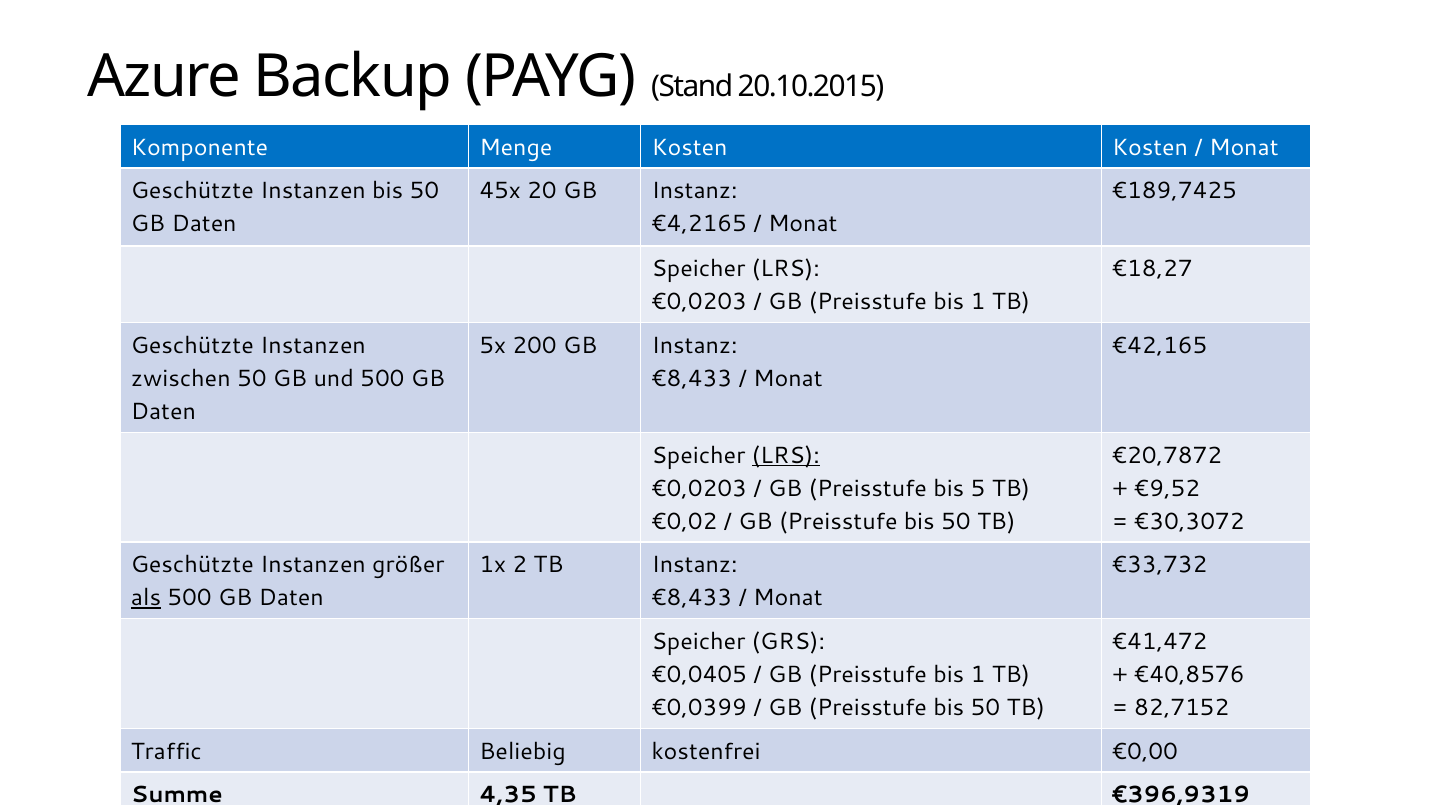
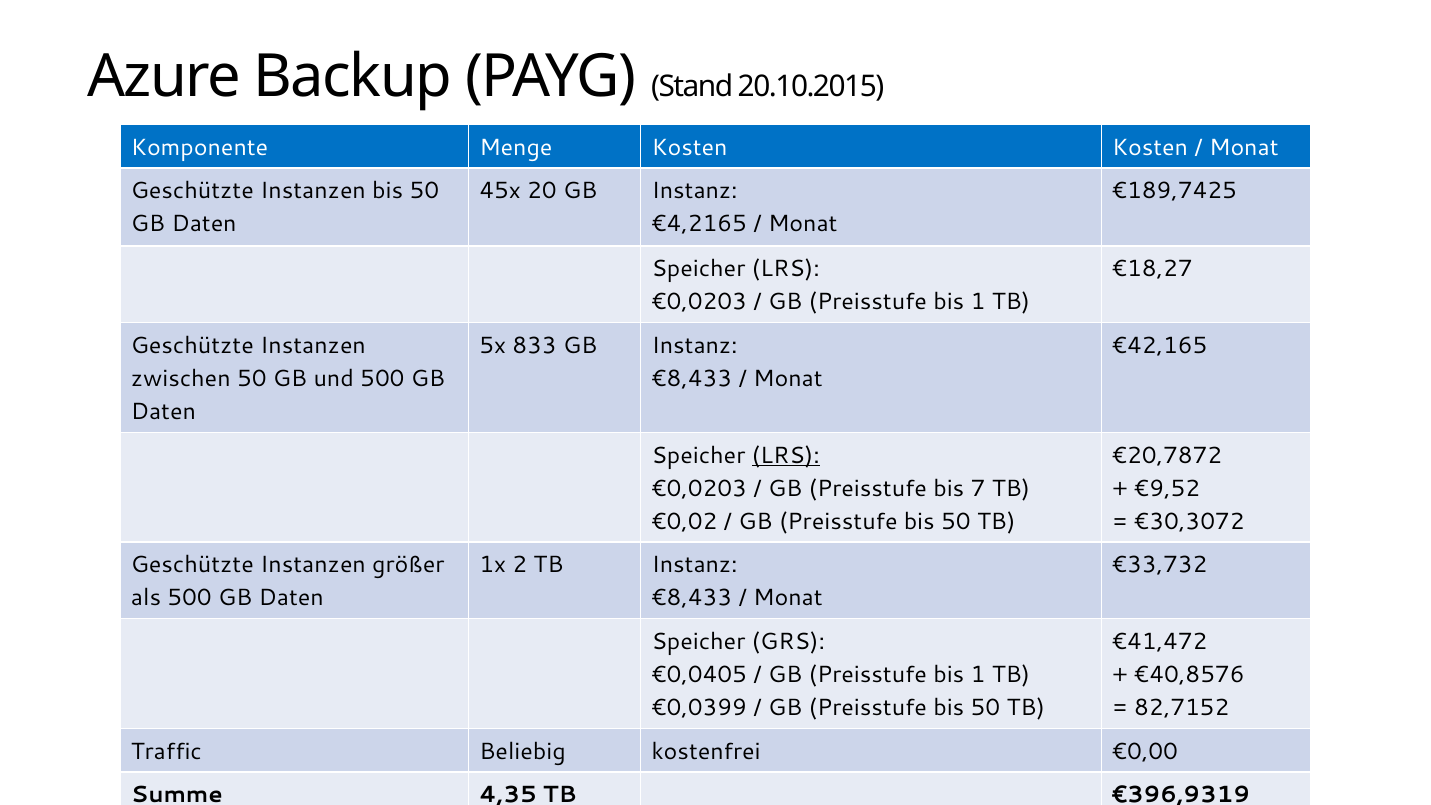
200: 200 -> 833
5: 5 -> 7
als underline: present -> none
